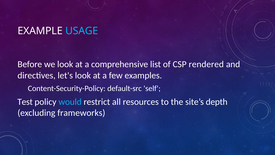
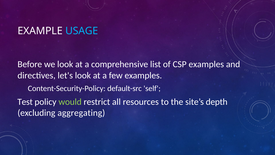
CSP rendered: rendered -> examples
would colour: light blue -> light green
frameworks: frameworks -> aggregating
